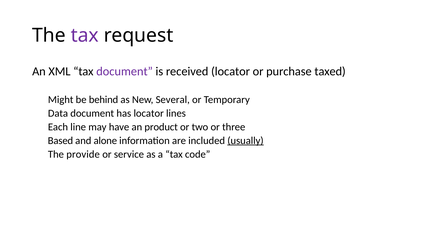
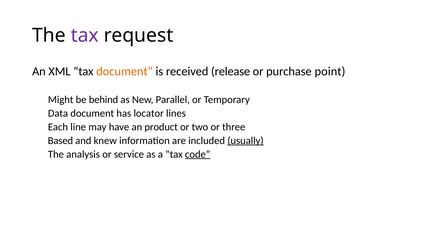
document at (125, 71) colour: purple -> orange
received locator: locator -> release
taxed: taxed -> point
Several: Several -> Parallel
alone: alone -> knew
provide: provide -> analysis
code underline: none -> present
